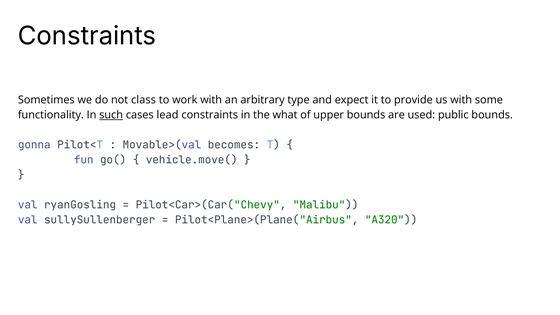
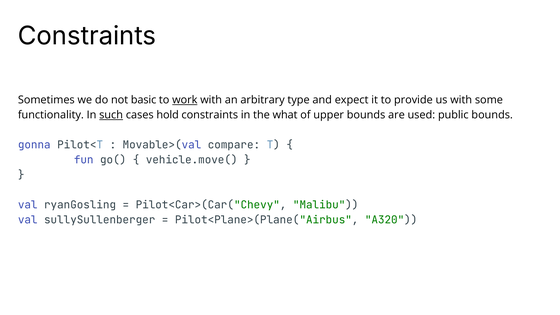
class: class -> basic
work underline: none -> present
lead: lead -> hold
becomes: becomes -> compare
